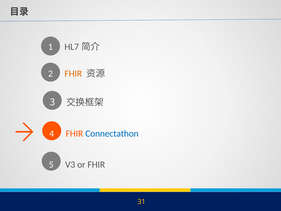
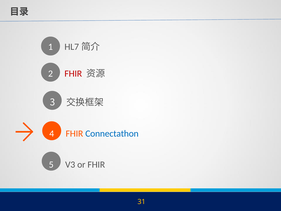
FHIR at (73, 73) colour: orange -> red
